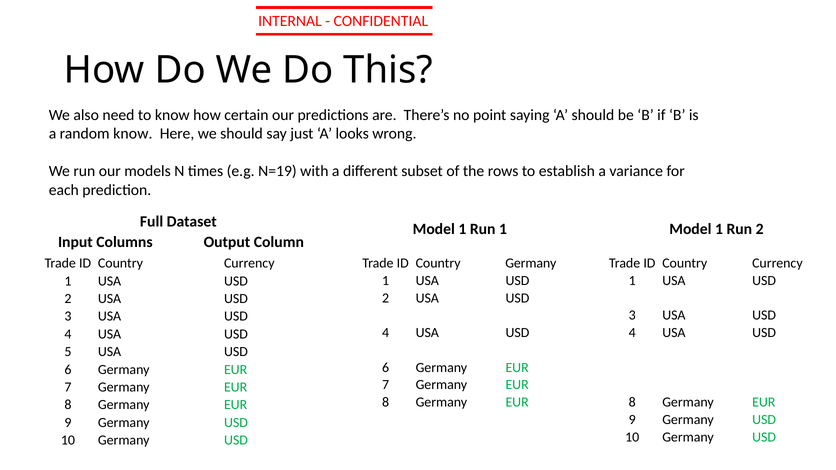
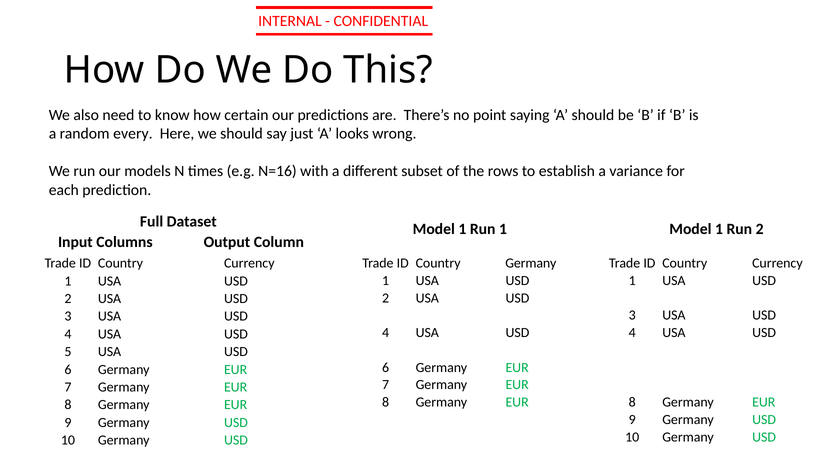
random know: know -> every
N=19: N=19 -> N=16
